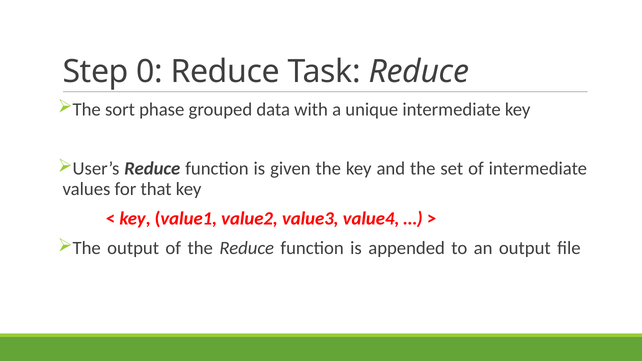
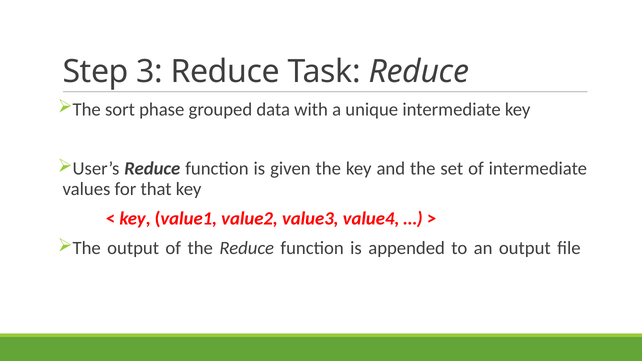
0: 0 -> 3
